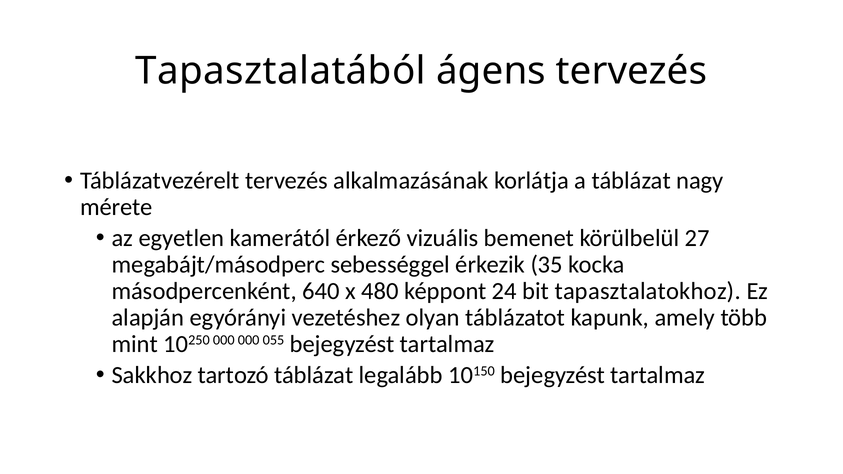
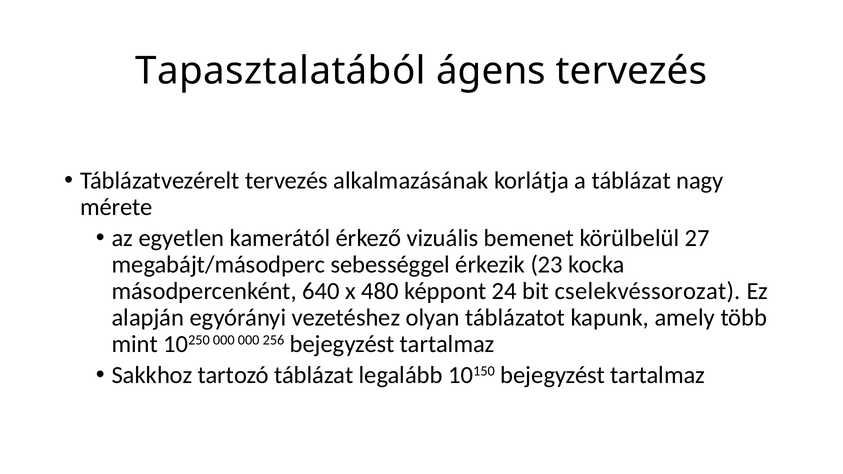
35: 35 -> 23
tapasztalatokhoz: tapasztalatokhoz -> cselekvéssorozat
055: 055 -> 256
